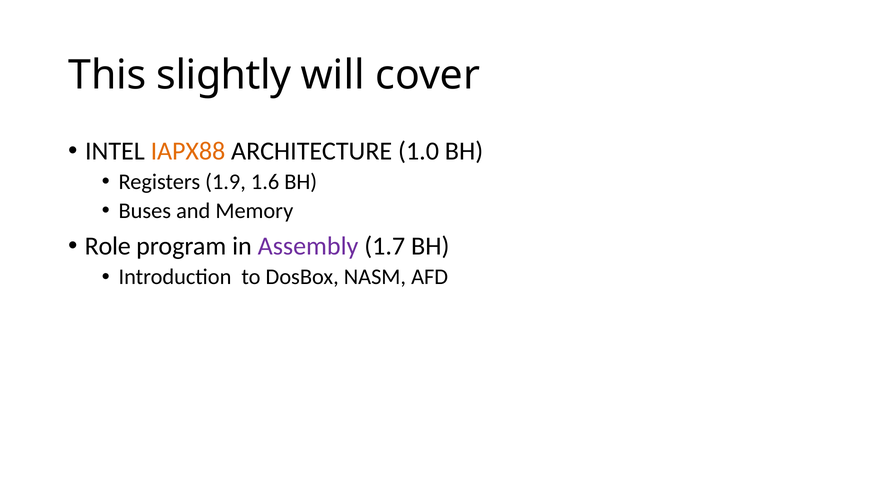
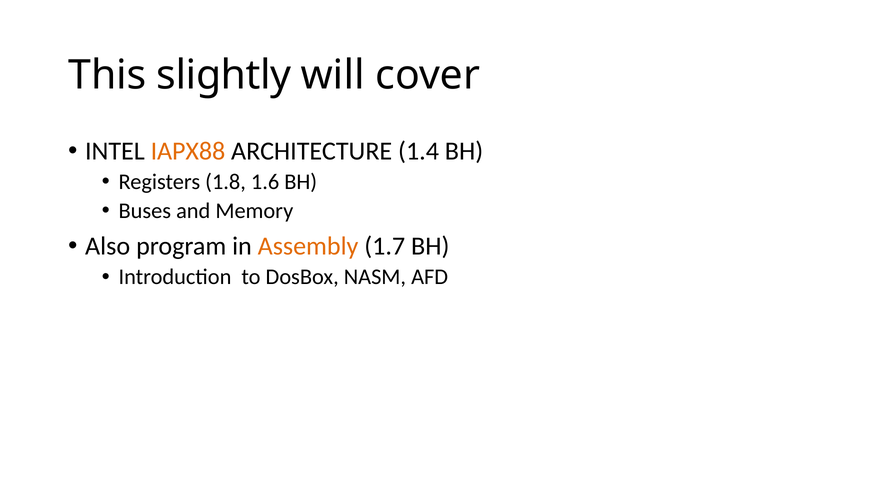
1.0: 1.0 -> 1.4
1.9: 1.9 -> 1.8
Role: Role -> Also
Assembly colour: purple -> orange
